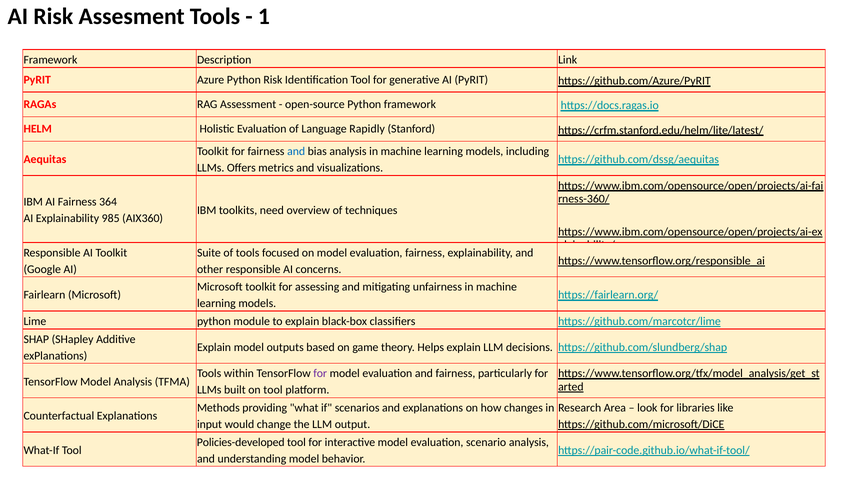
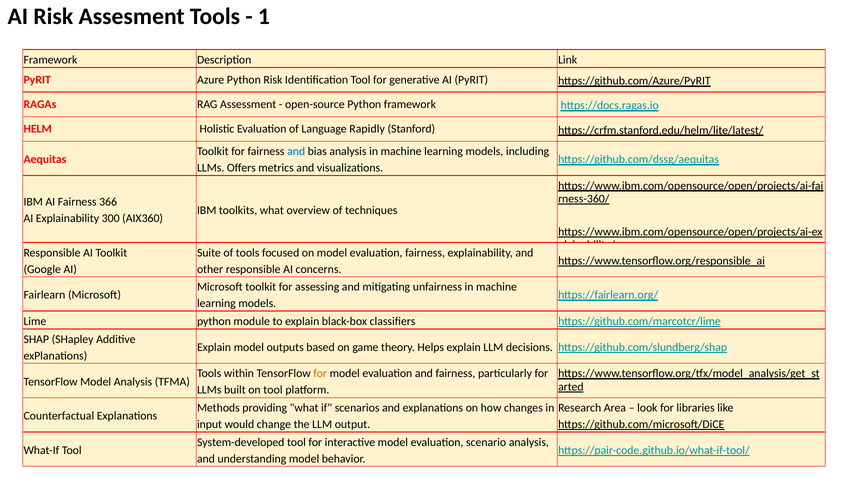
364: 364 -> 366
toolkits need: need -> what
985: 985 -> 300
for at (320, 374) colour: purple -> orange
Policies-developed: Policies-developed -> System-developed
